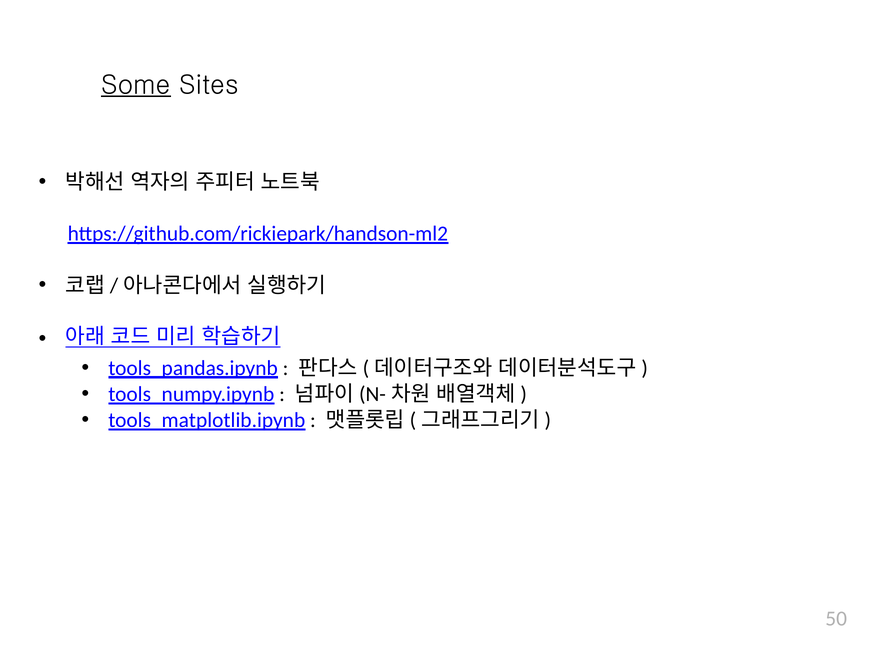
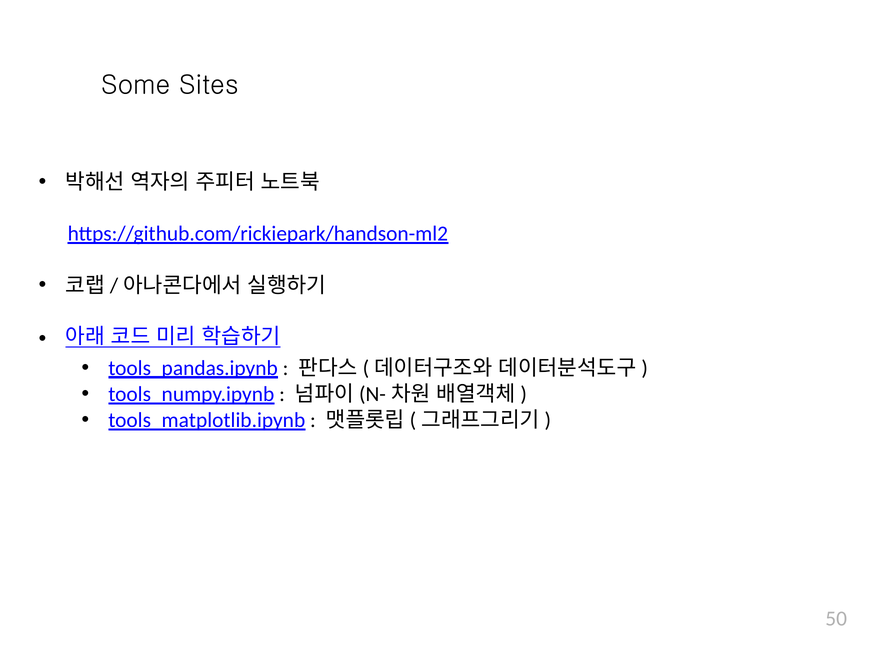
Some underline: present -> none
